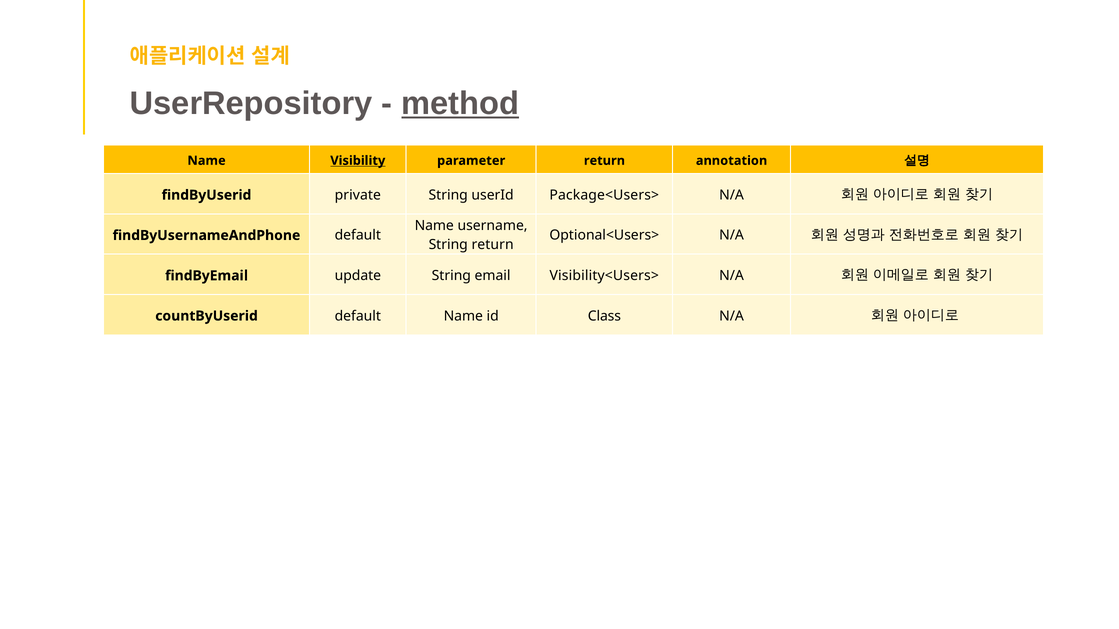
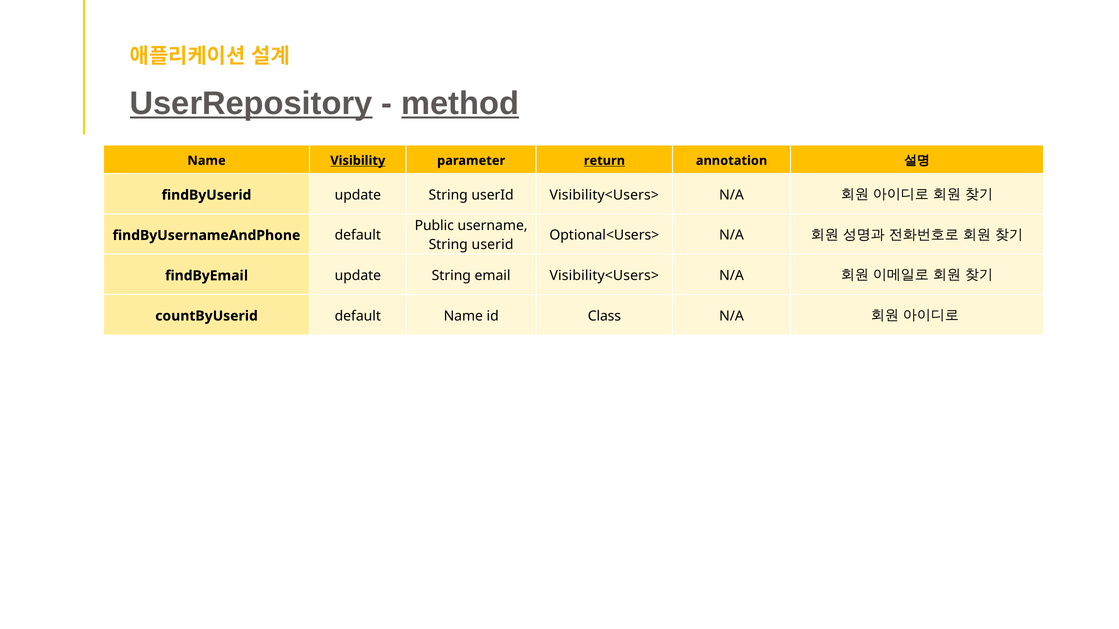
UserRepository underline: none -> present
return at (604, 161) underline: none -> present
findByUserid private: private -> update
userId Package<Users>: Package<Users> -> Visibility<Users>
Name at (434, 226): Name -> Public
return at (493, 245): return -> userid
